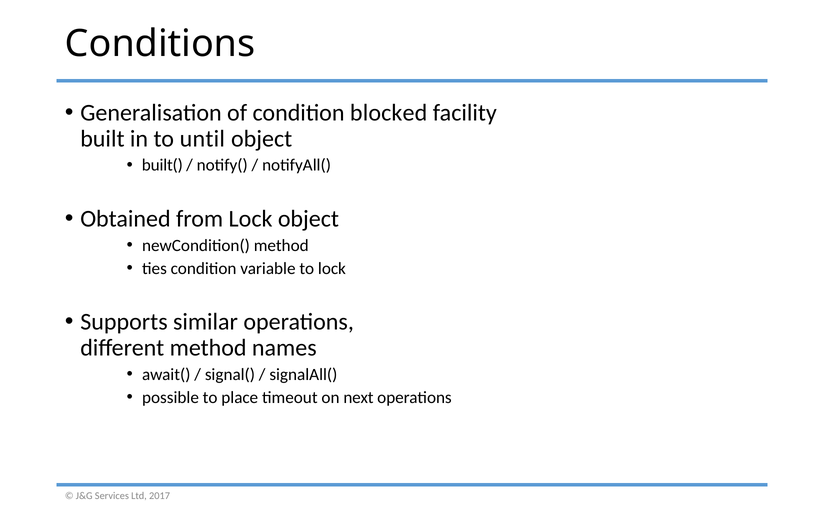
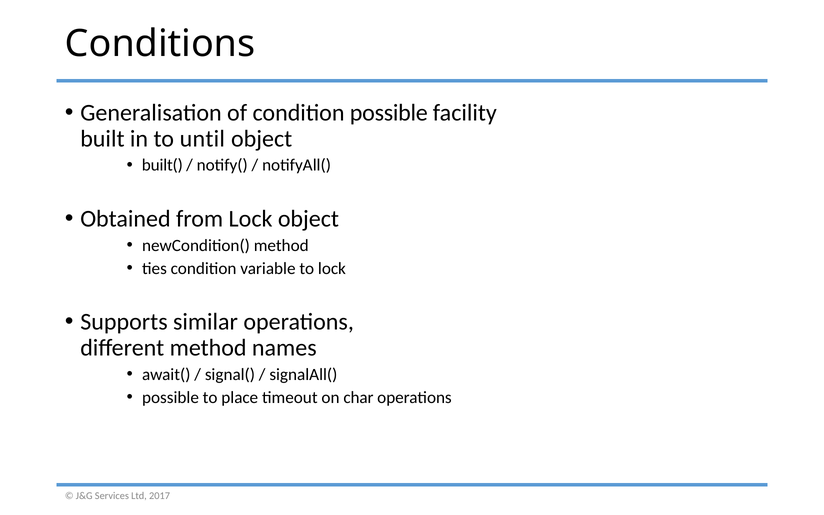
condition blocked: blocked -> possible
next: next -> char
